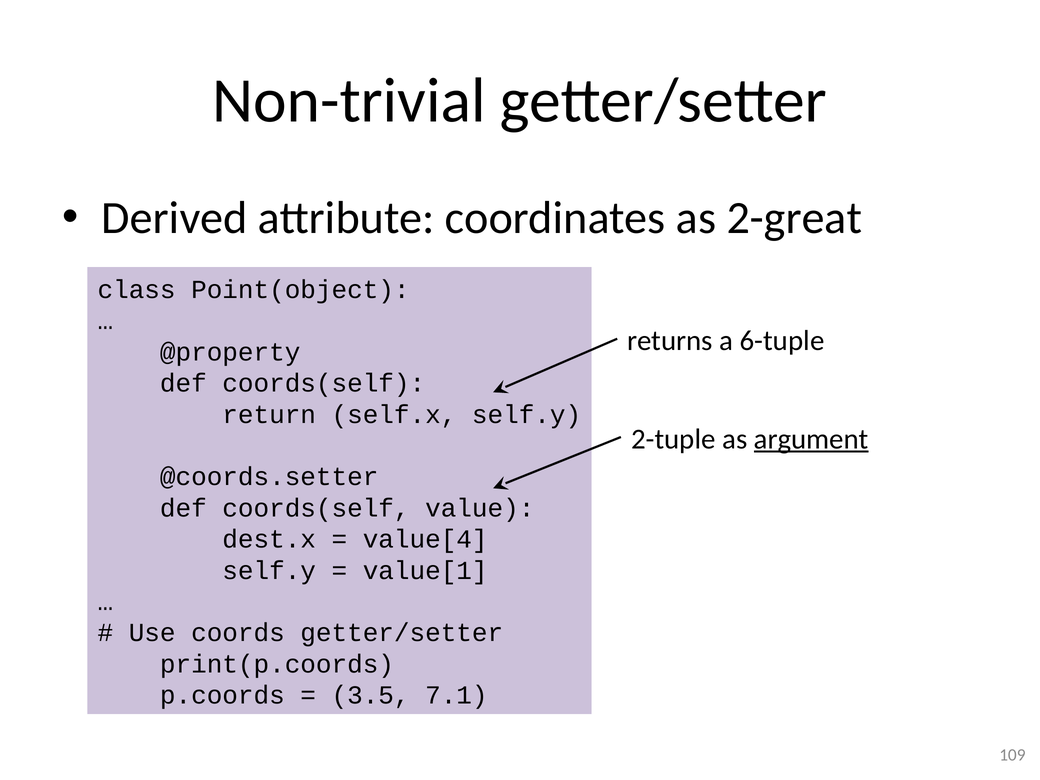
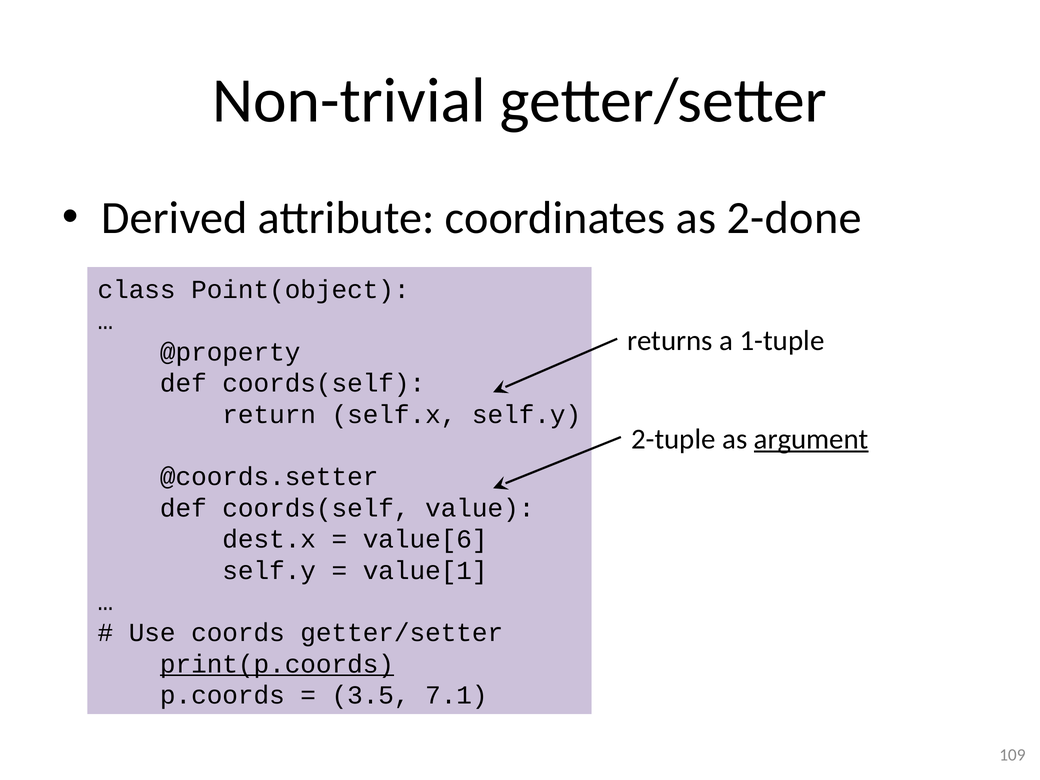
2-great: 2-great -> 2-done
6-tuple: 6-tuple -> 1-tuple
value[4: value[4 -> value[6
print(p.coords underline: none -> present
